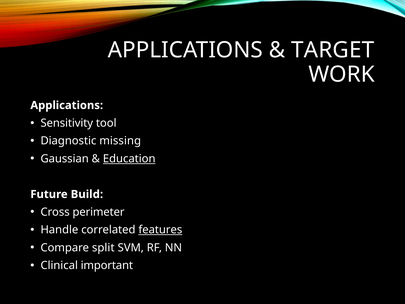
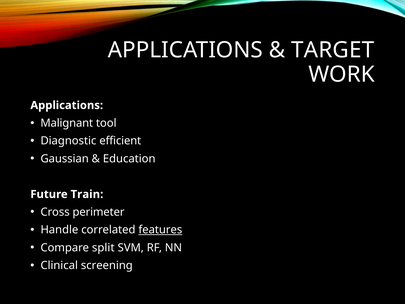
Sensitivity: Sensitivity -> Malignant
missing: missing -> efficient
Education underline: present -> none
Build: Build -> Train
important: important -> screening
